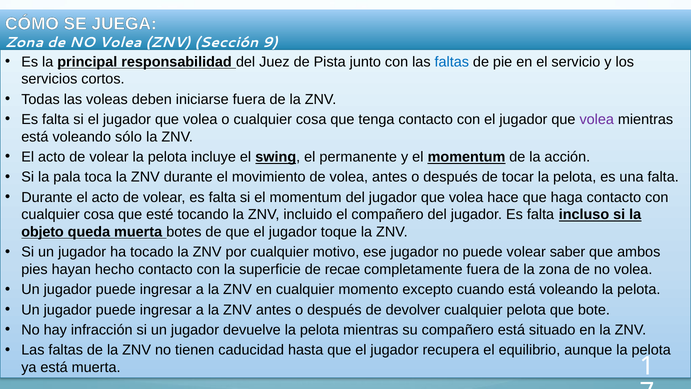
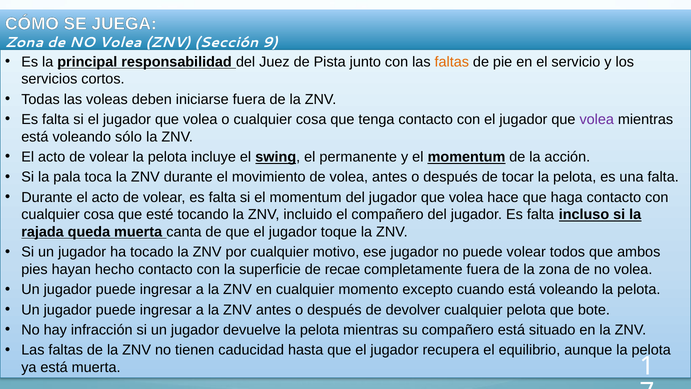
faltas at (452, 62) colour: blue -> orange
objeto: objeto -> rajada
botes: botes -> canta
saber: saber -> todos
